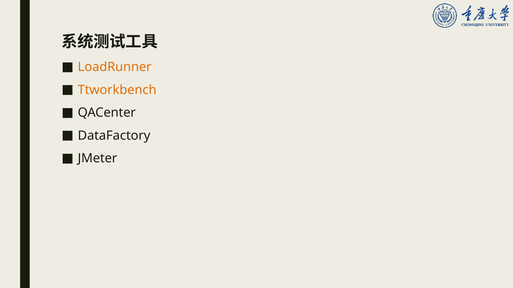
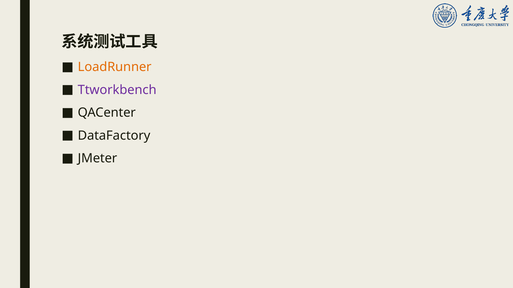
Ttworkbench colour: orange -> purple
